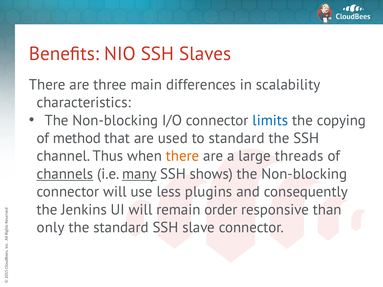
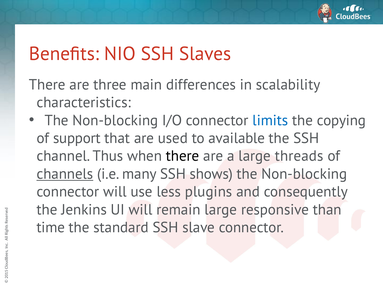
method: method -> support
to standard: standard -> available
there at (183, 156) colour: orange -> black
many underline: present -> none
remain order: order -> large
only: only -> time
